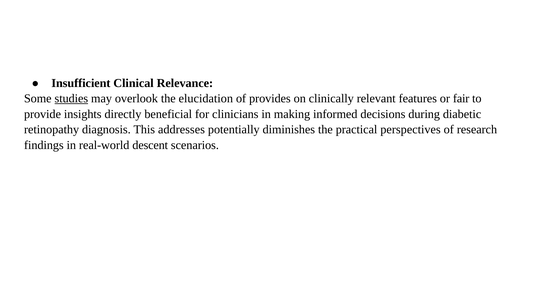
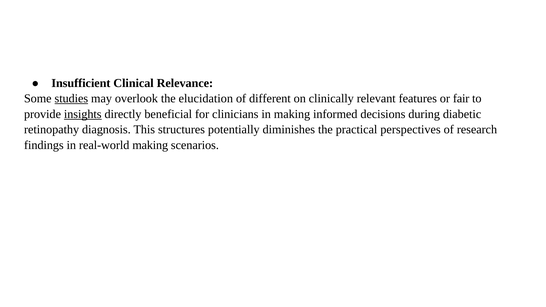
provides: provides -> different
insights underline: none -> present
addresses: addresses -> structures
real-world descent: descent -> making
